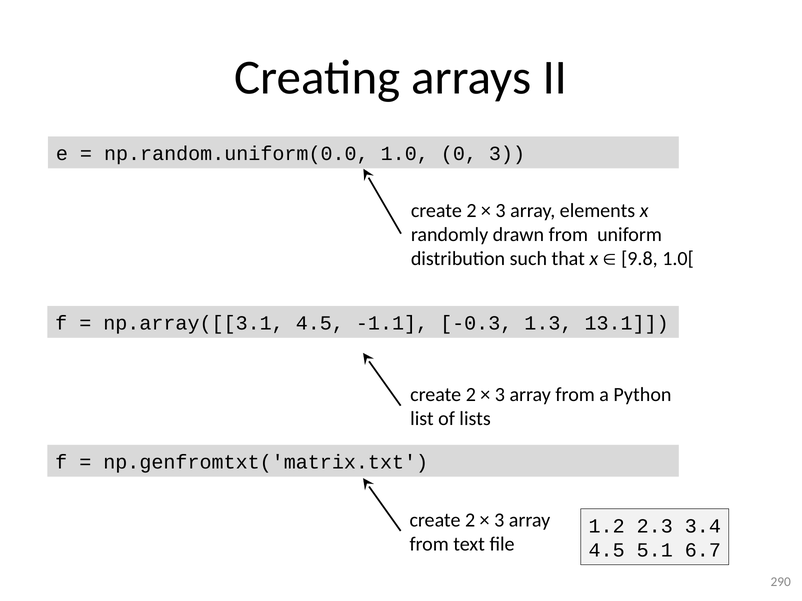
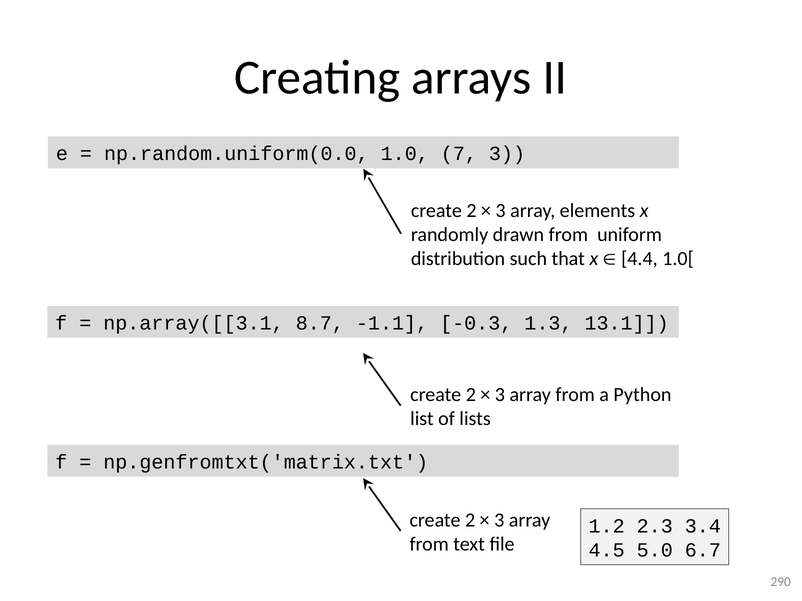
0: 0 -> 7
9.8: 9.8 -> 4.4
np.array([[3.1 4.5: 4.5 -> 8.7
5.1: 5.1 -> 5.0
